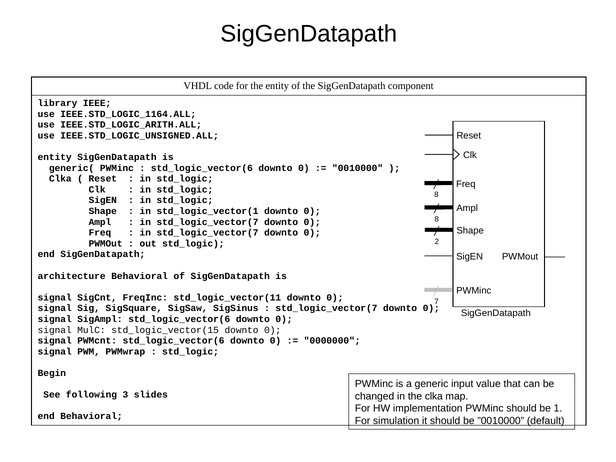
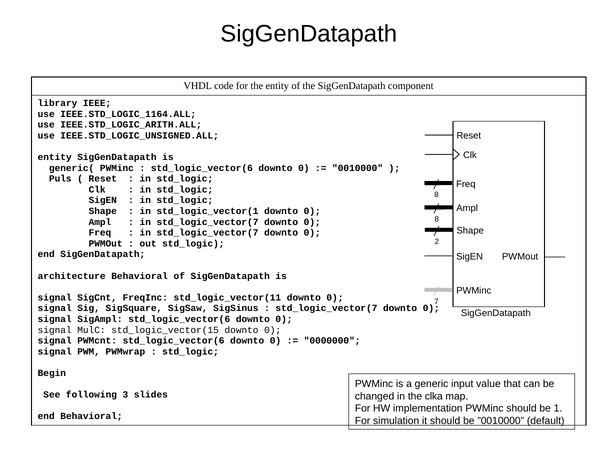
Clka at (60, 179): Clka -> Puls
